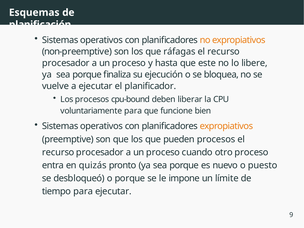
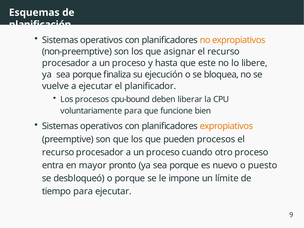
ráfagas: ráfagas -> asignar
quizás: quizás -> mayor
